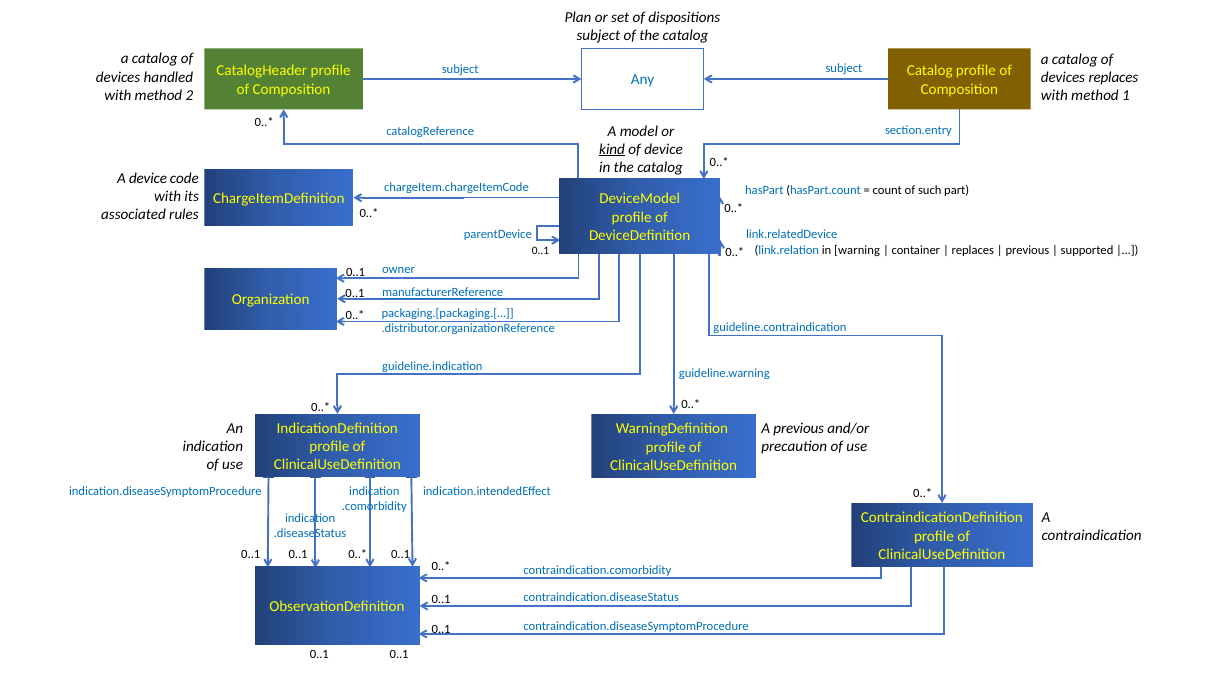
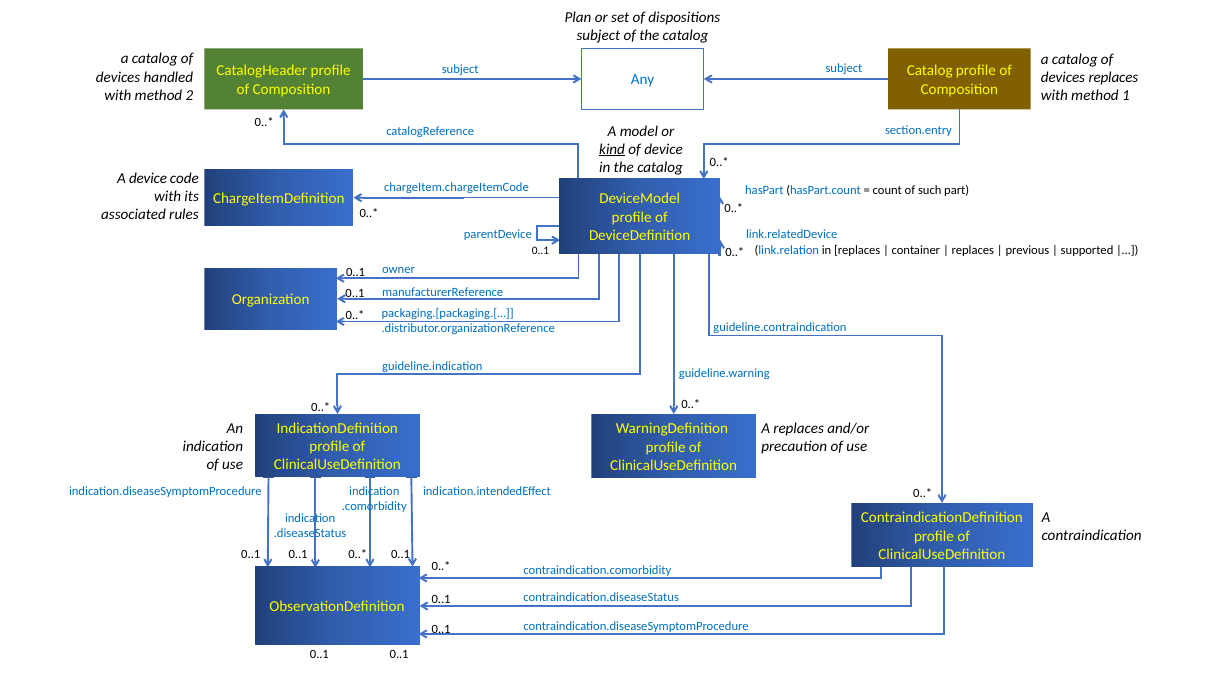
in warning: warning -> replaces
manufacturerReference underline: present -> none
A previous: previous -> replaces
